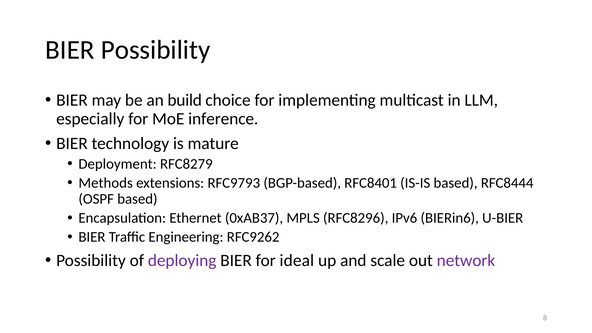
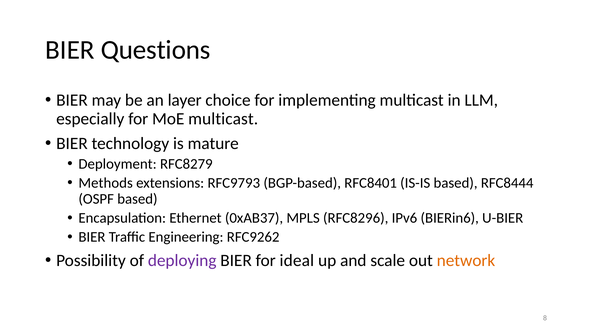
BIER Possibility: Possibility -> Questions
build: build -> layer
MoE inference: inference -> multicast
network colour: purple -> orange
